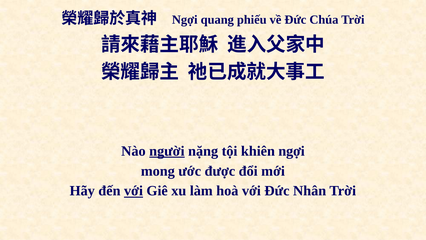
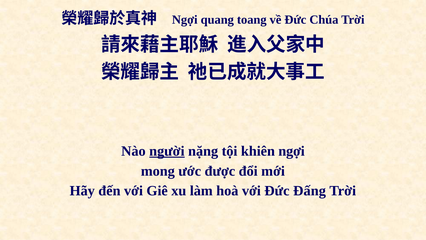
phiếu: phiếu -> toang
với at (133, 191) underline: present -> none
Nhân: Nhân -> Ðấng
